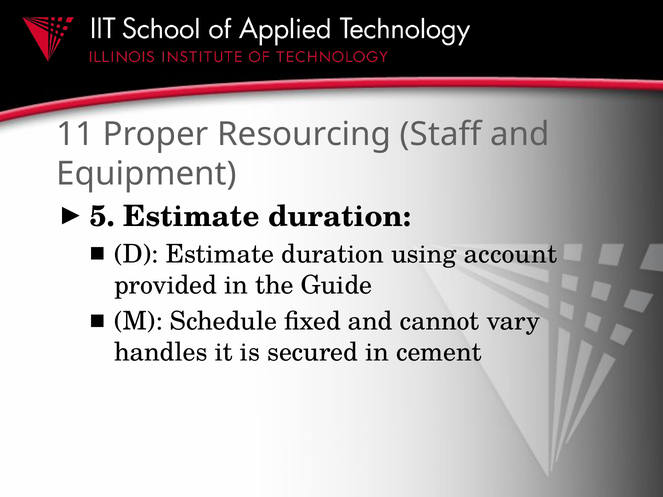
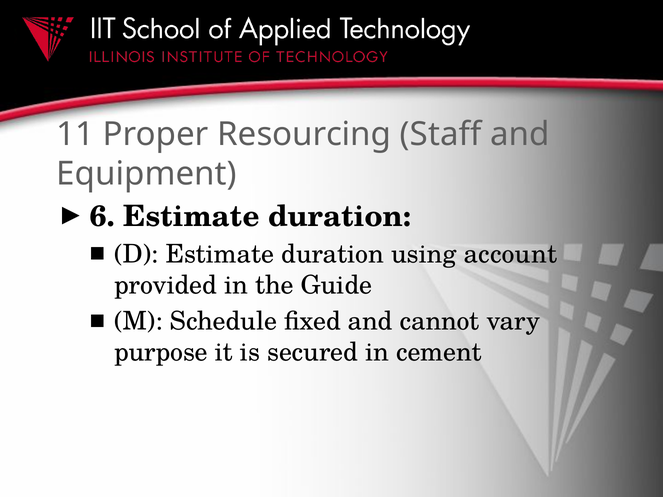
5: 5 -> 6
handles: handles -> purpose
